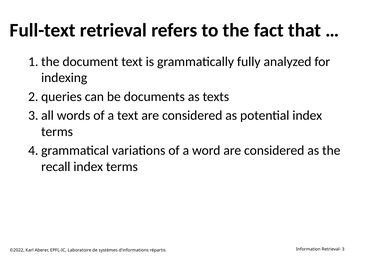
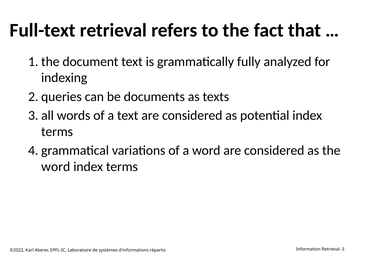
recall at (56, 167): recall -> word
